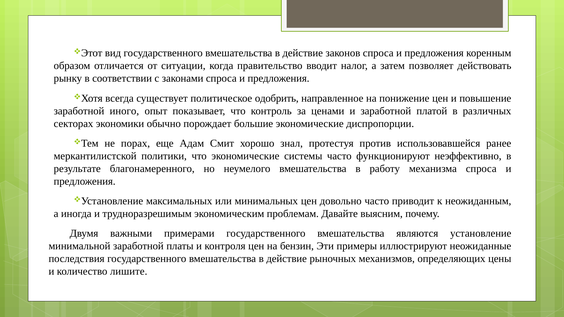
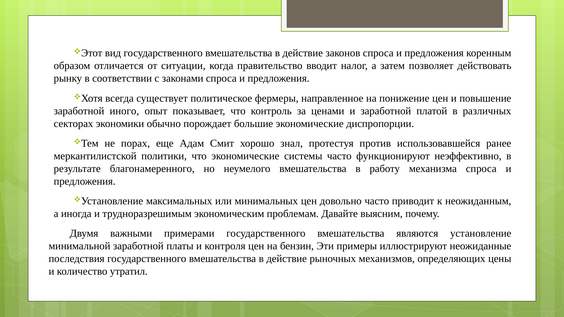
одобрить: одобрить -> фермеры
лишите: лишите -> утратил
